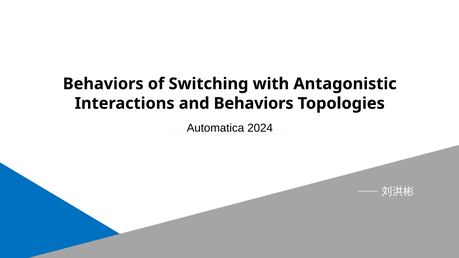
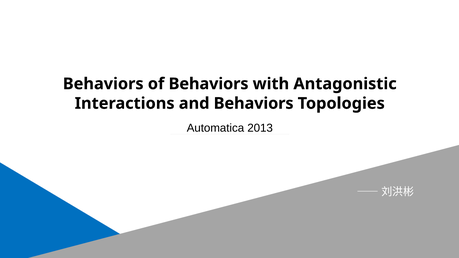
of Switching: Switching -> Behaviors
2024: 2024 -> 2013
